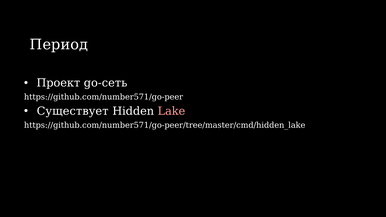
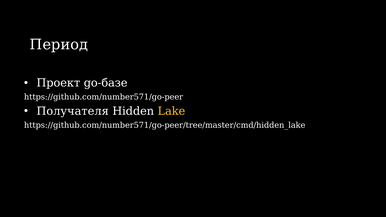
go-сеть: go-сеть -> go-базе
Существует: Существует -> Получателя
Lake colour: pink -> yellow
